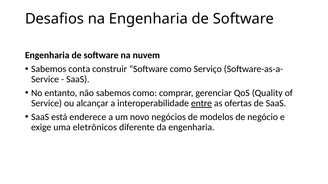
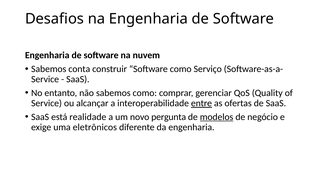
enderece: enderece -> realidade
negócios: negócios -> pergunta
modelos underline: none -> present
